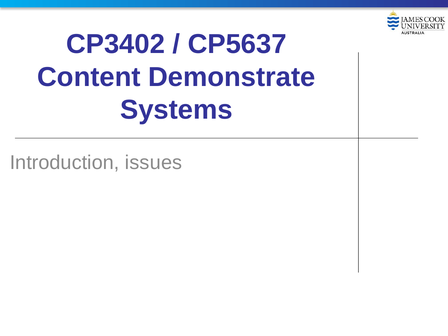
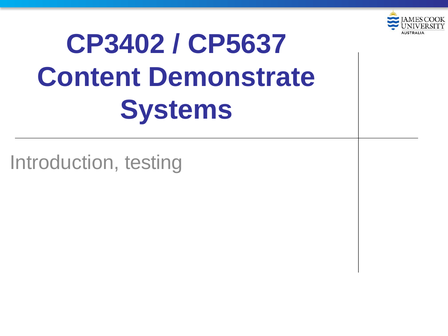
issues: issues -> testing
